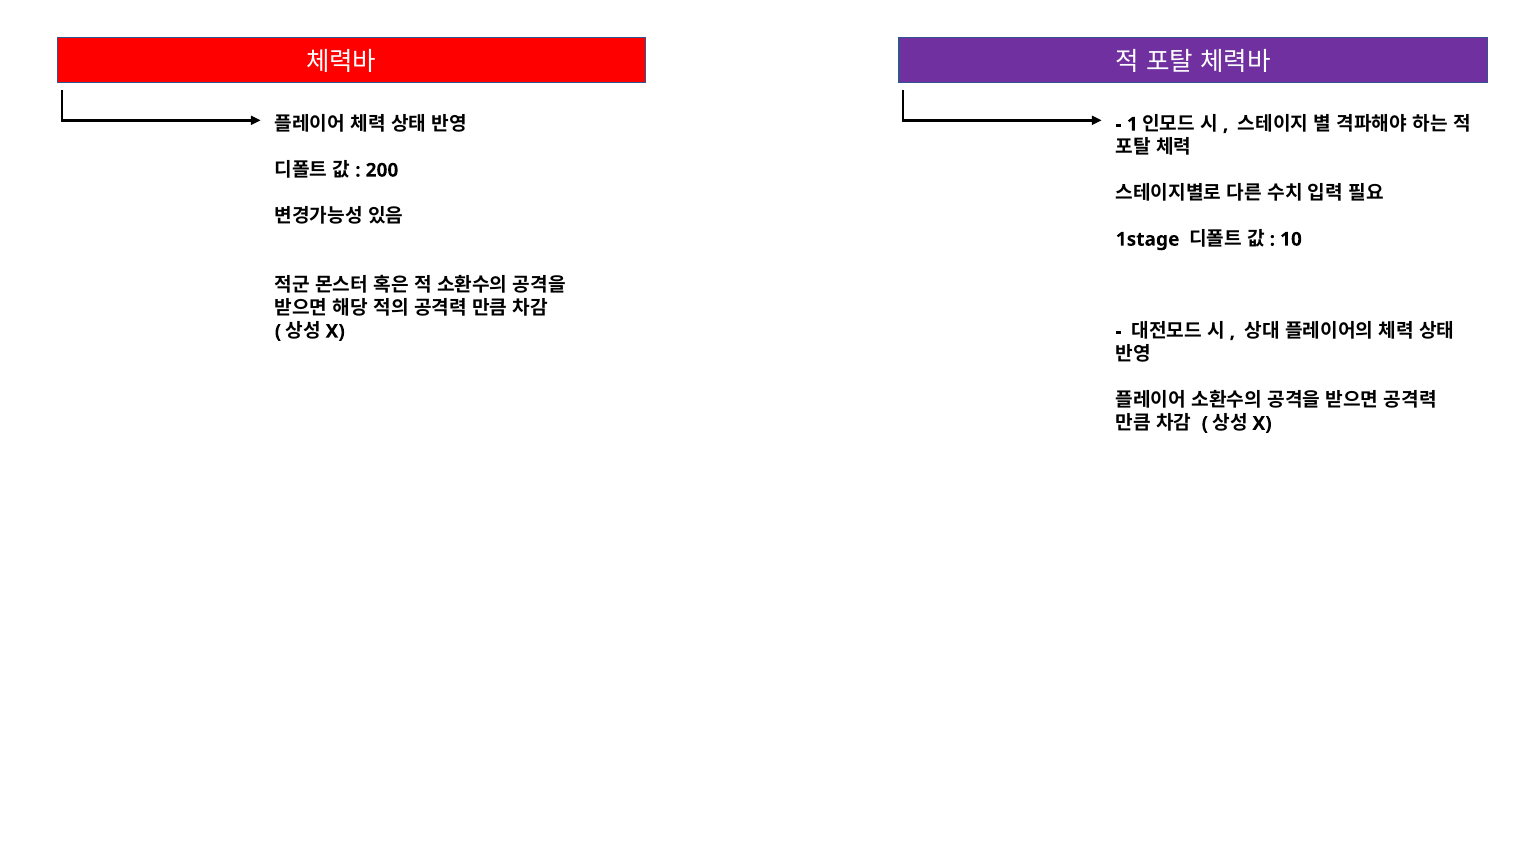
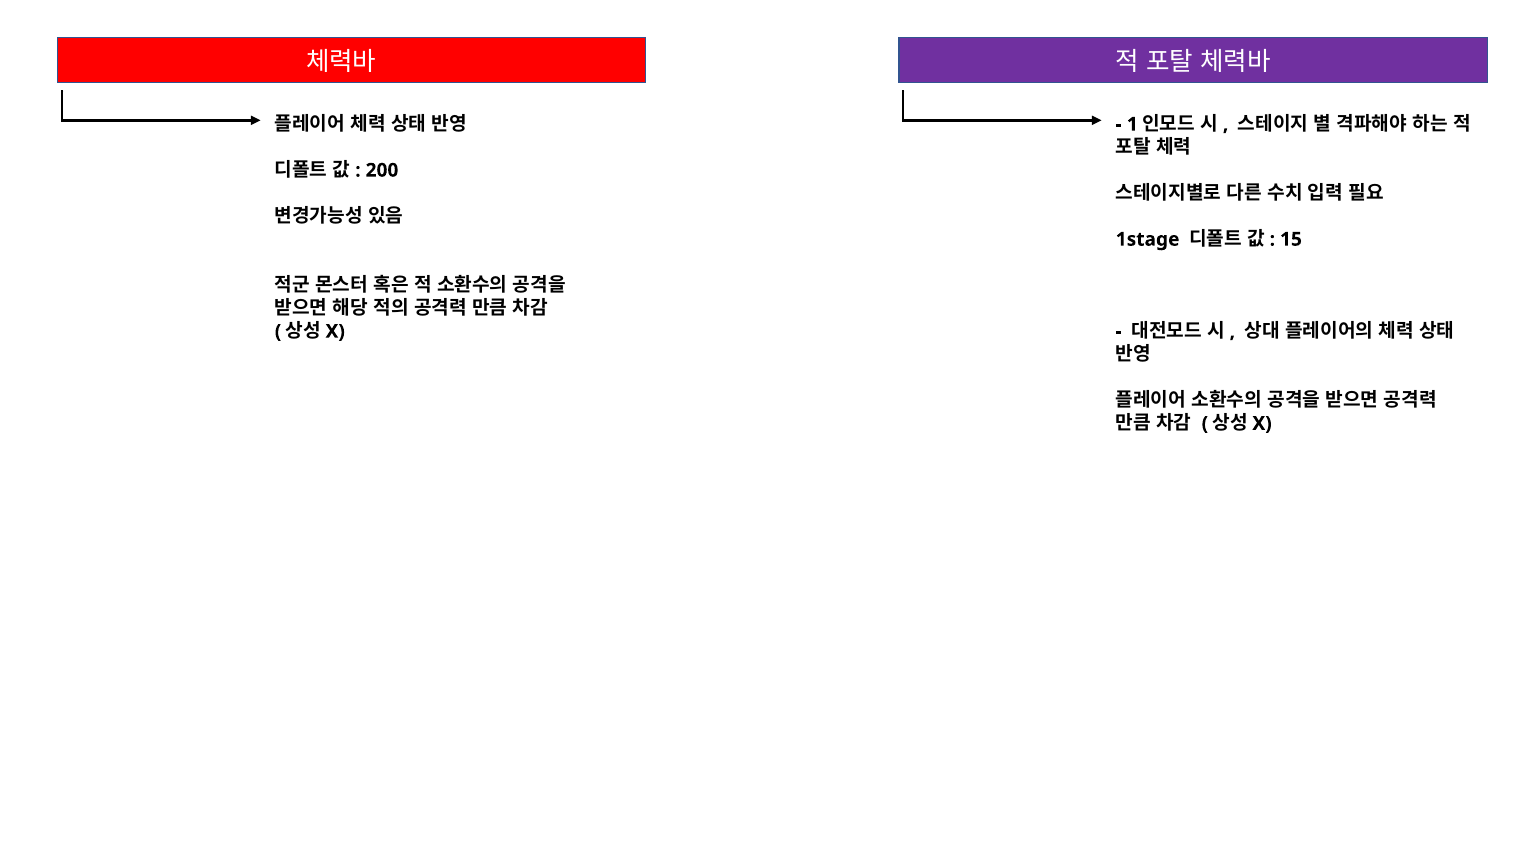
10: 10 -> 15
